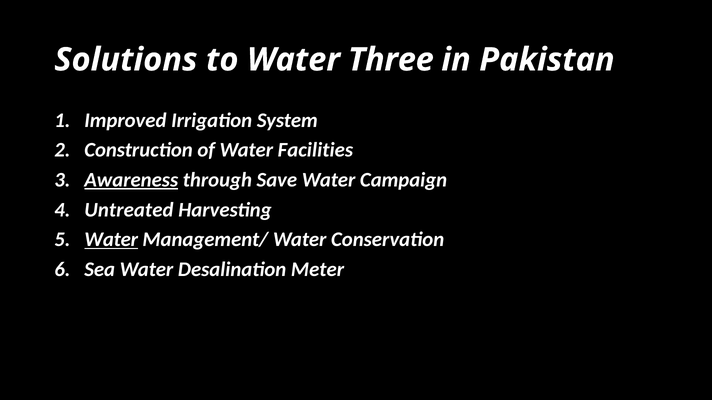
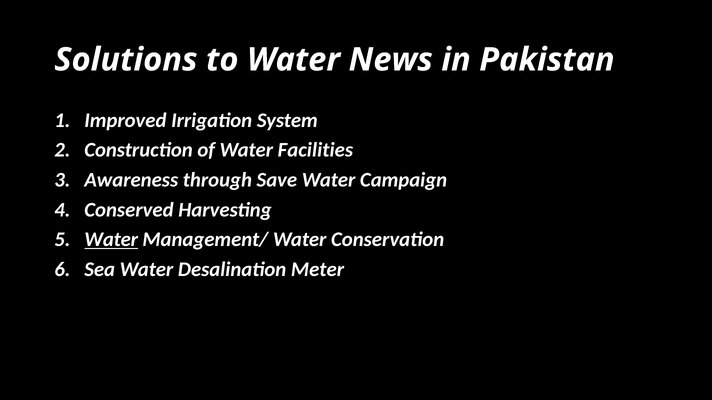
Three: Three -> News
Awareness underline: present -> none
Untreated: Untreated -> Conserved
